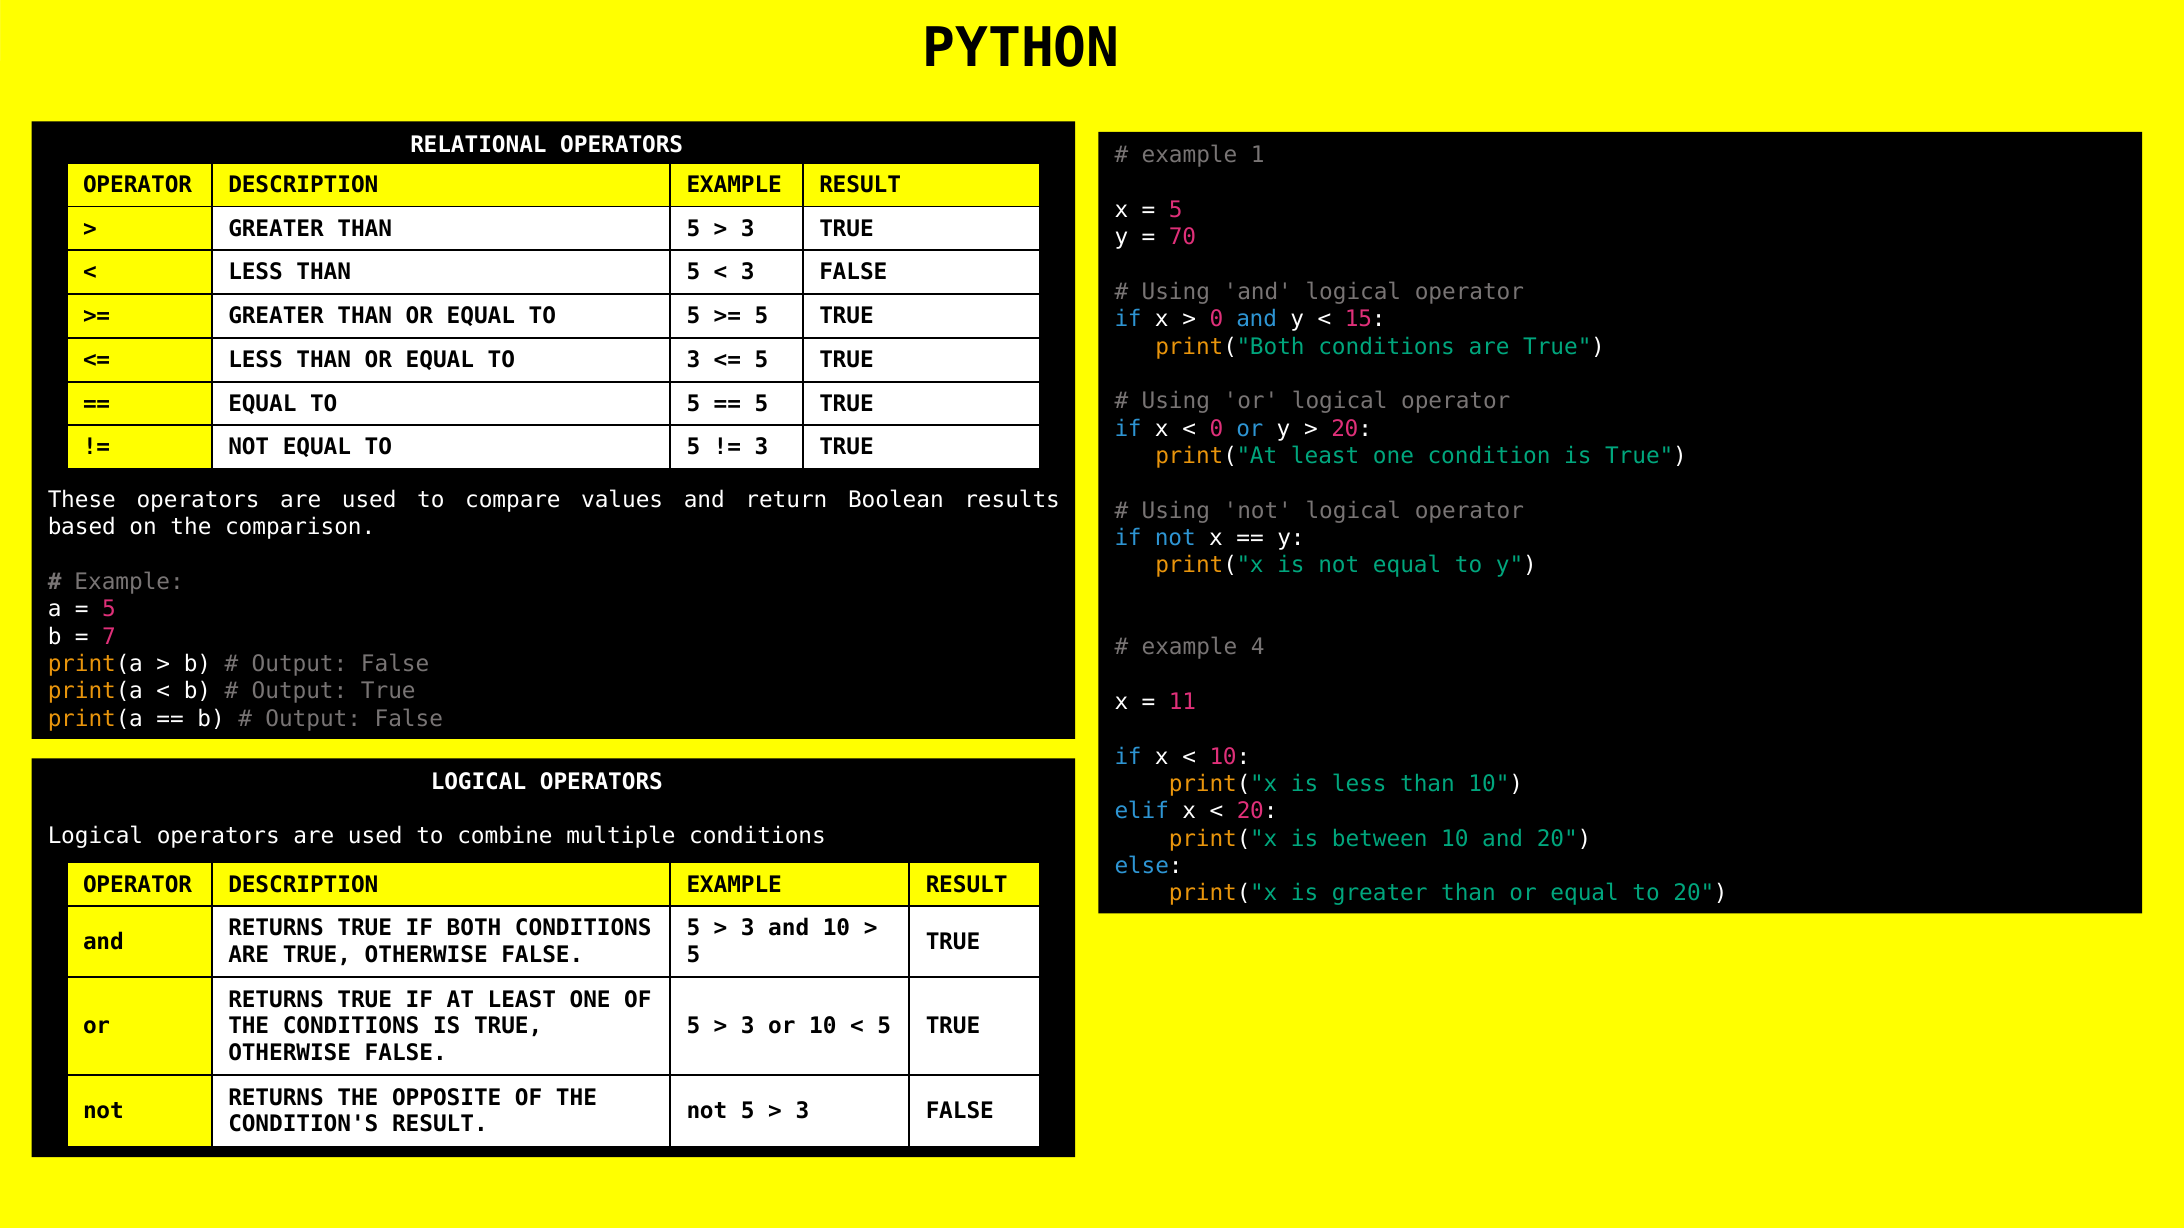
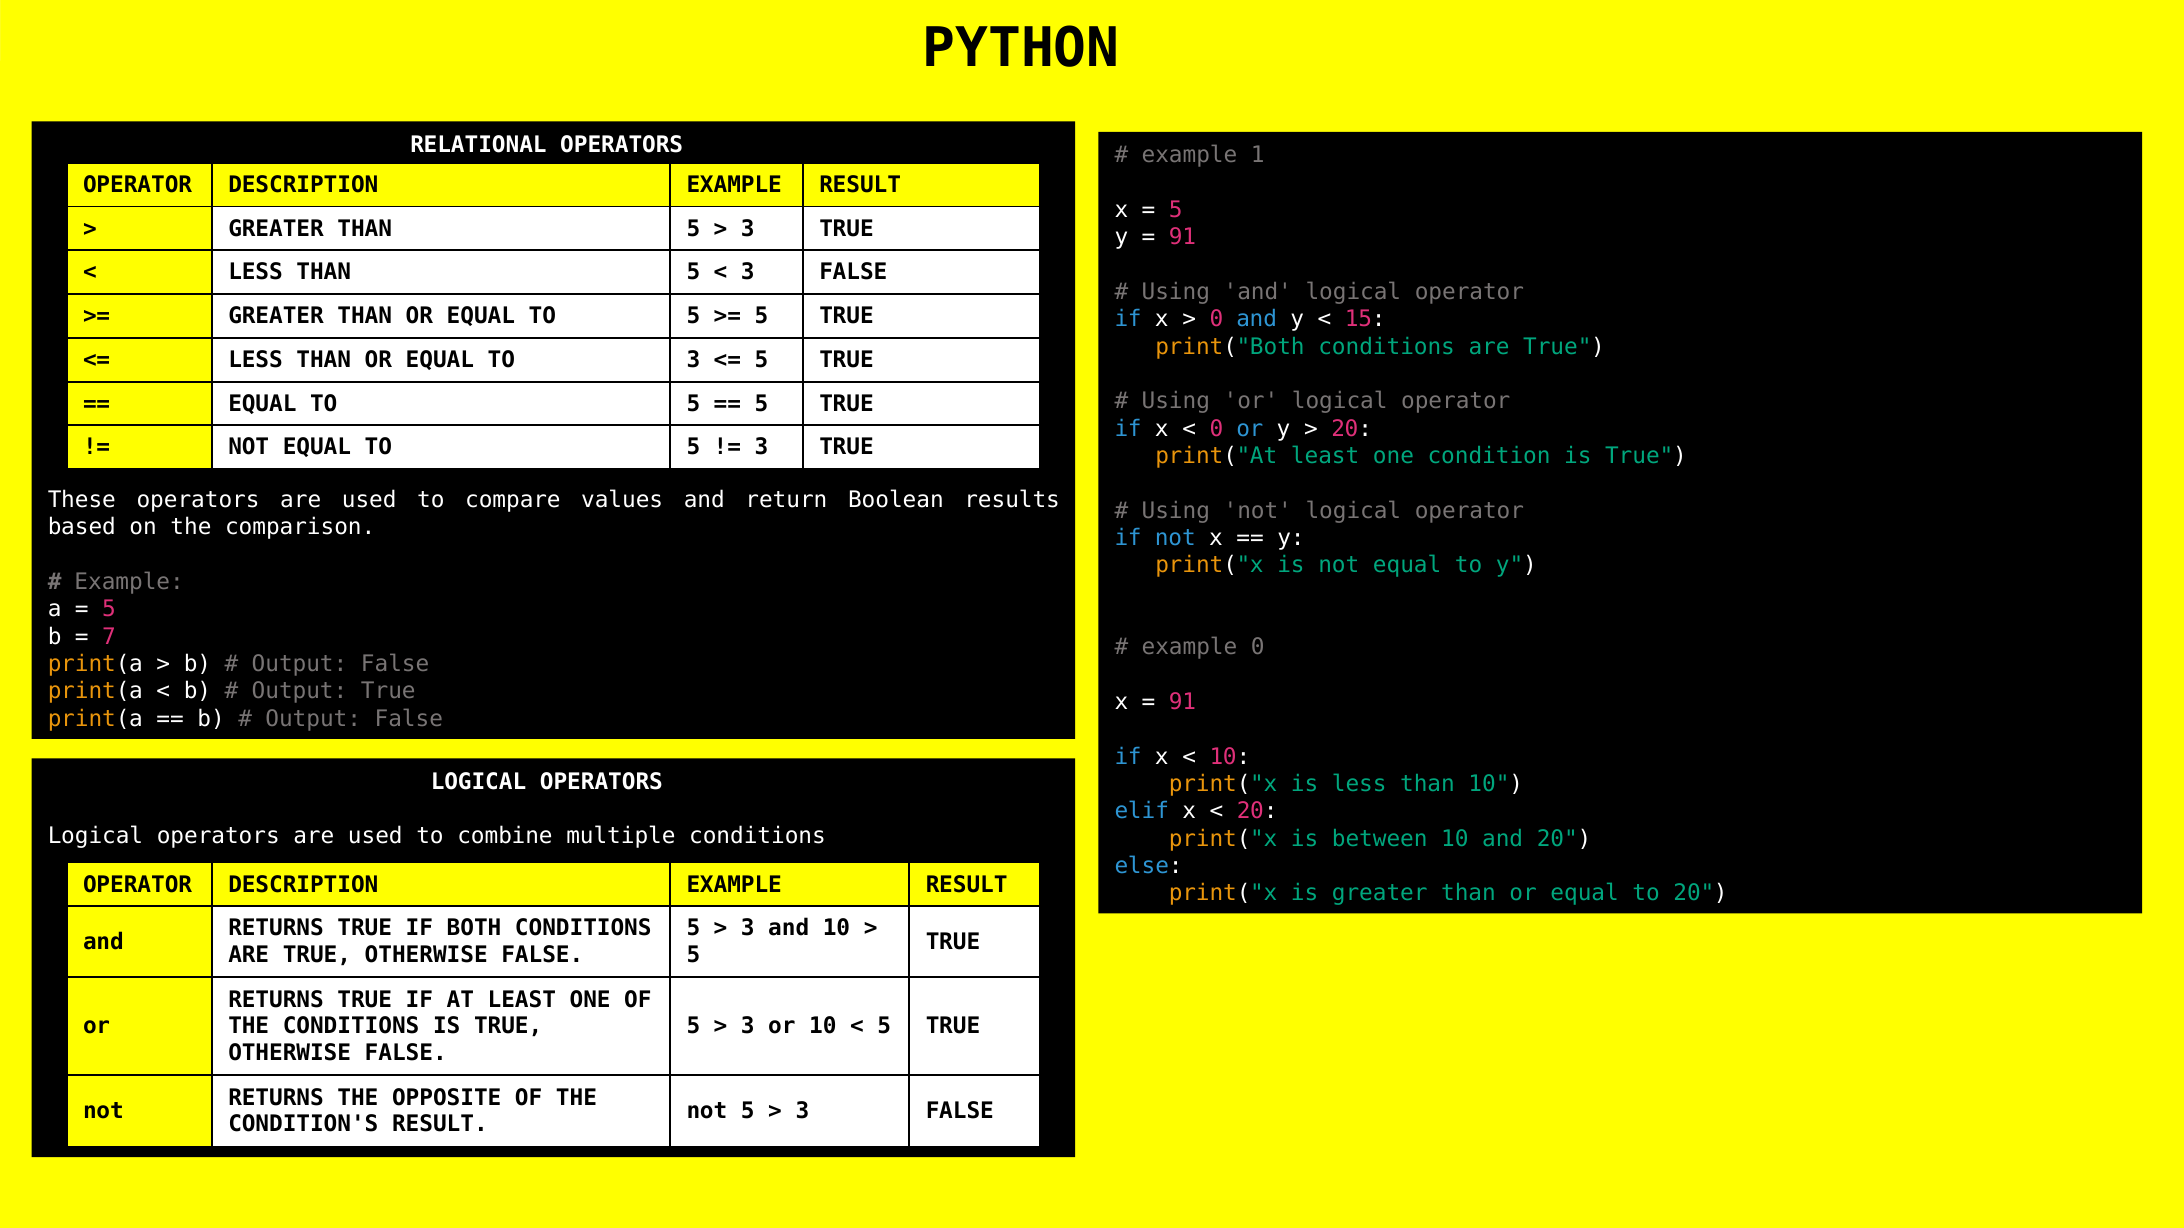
70 at (1183, 237): 70 -> 91
example 4: 4 -> 0
11 at (1183, 702): 11 -> 91
